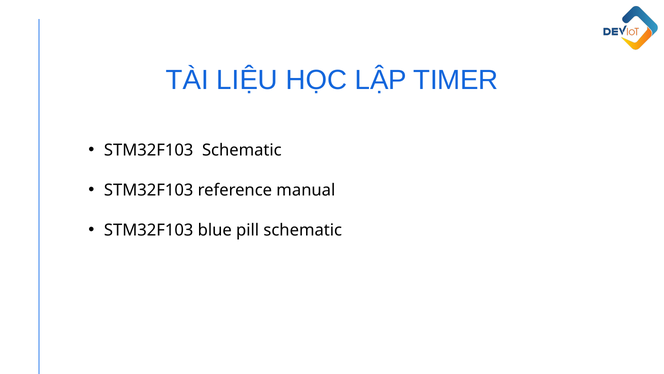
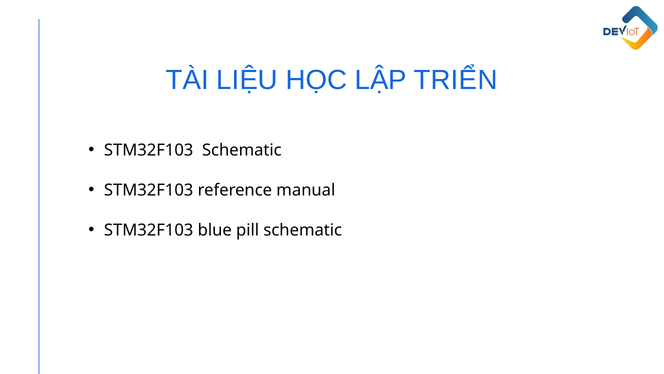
TIMER: TIMER -> TRIỂN
